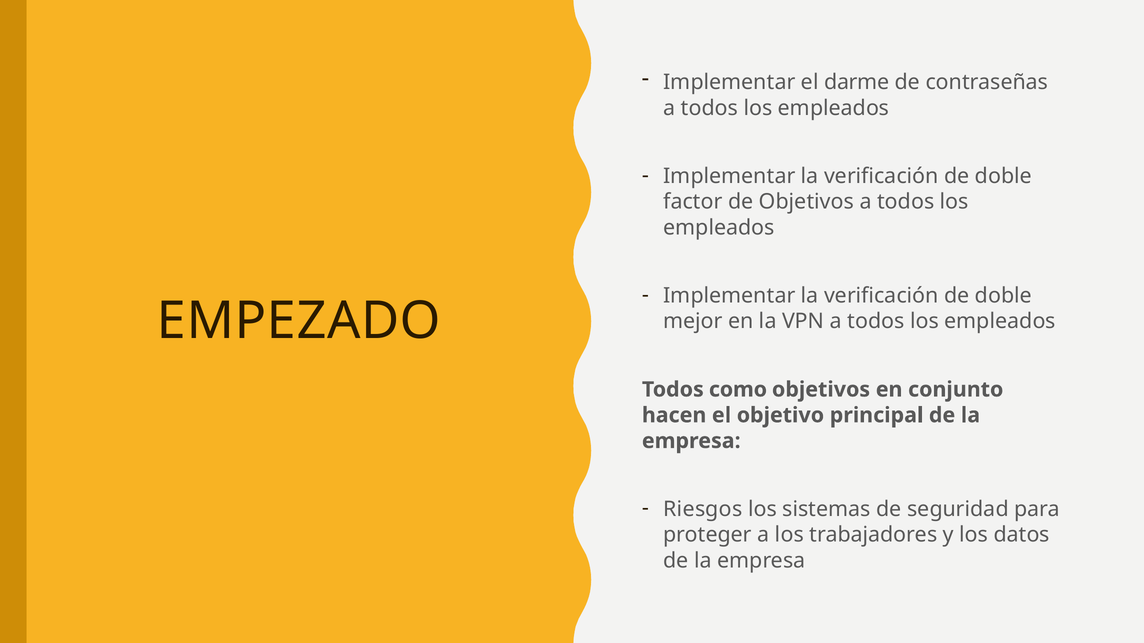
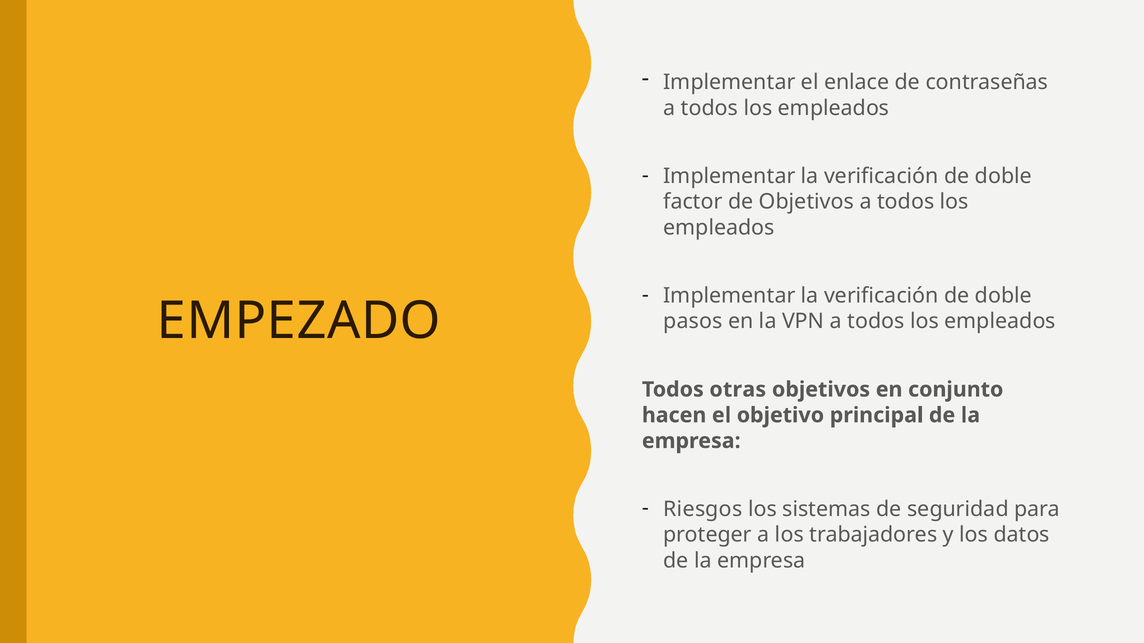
darme: darme -> enlace
mejor: mejor -> pasos
como: como -> otras
